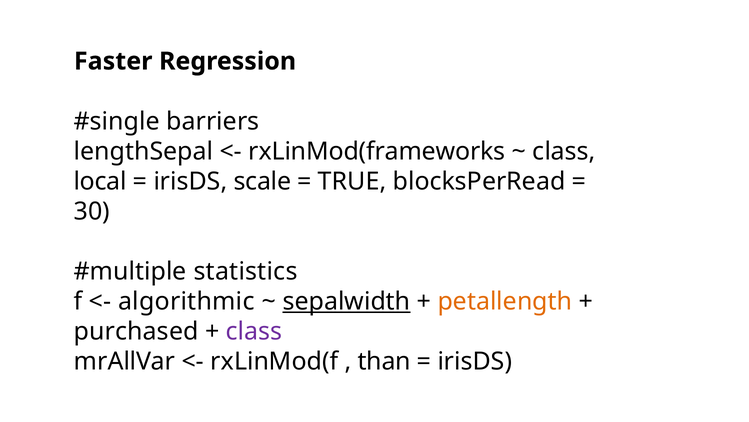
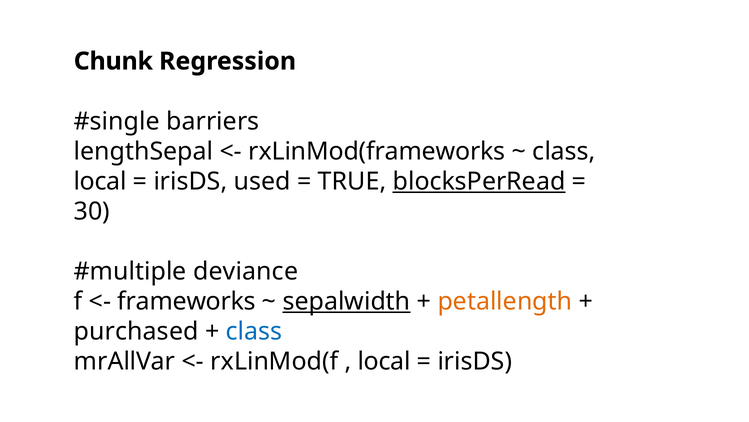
Faster: Faster -> Chunk
scale: scale -> used
blocksPerRead underline: none -> present
statistics: statistics -> deviance
algorithmic: algorithmic -> frameworks
class at (254, 331) colour: purple -> blue
than at (384, 361): than -> local
